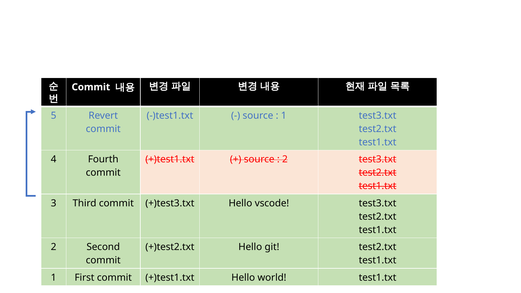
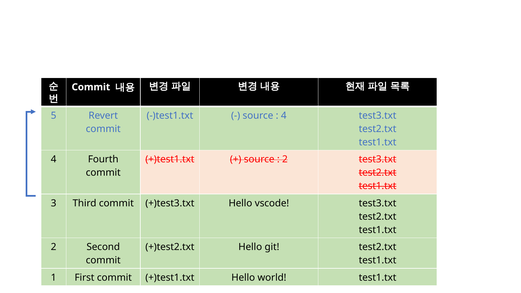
1 at (284, 116): 1 -> 4
